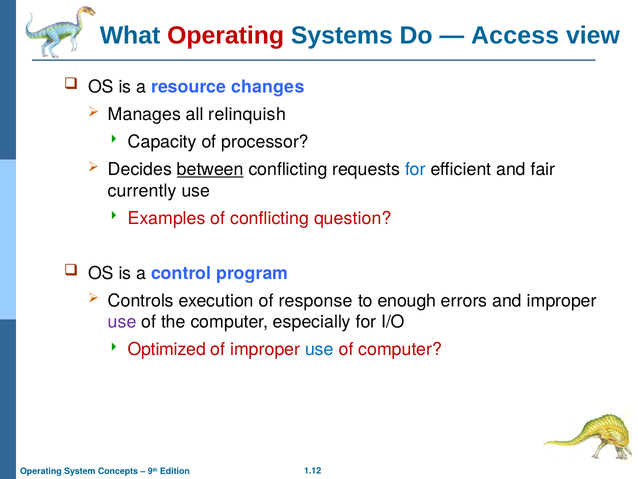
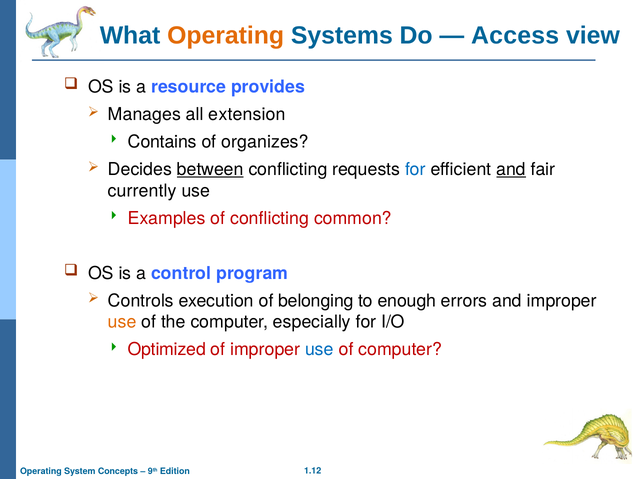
Operating at (226, 35) colour: red -> orange
changes: changes -> provides
relinquish: relinquish -> extension
Capacity: Capacity -> Contains
processor: processor -> organizes
and at (511, 169) underline: none -> present
question: question -> common
response: response -> belonging
use at (122, 322) colour: purple -> orange
